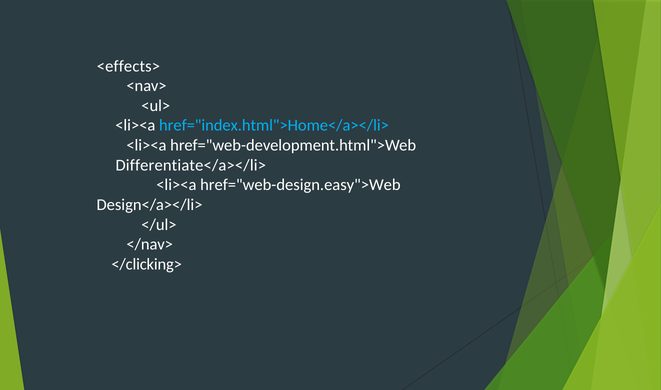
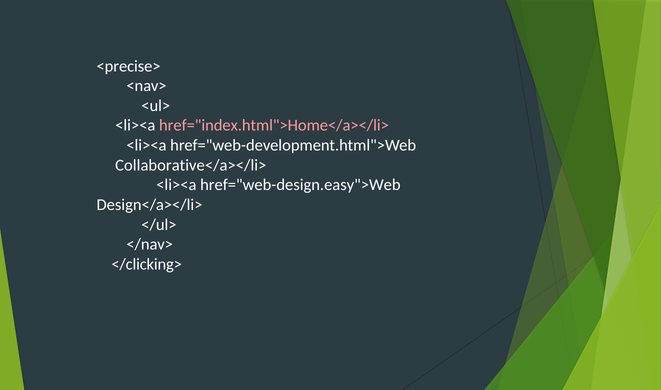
<effects>: <effects> -> <precise>
href="index.html">Home</a></li> colour: light blue -> pink
Differentiate</a></li>: Differentiate</a></li> -> Collaborative</a></li>
